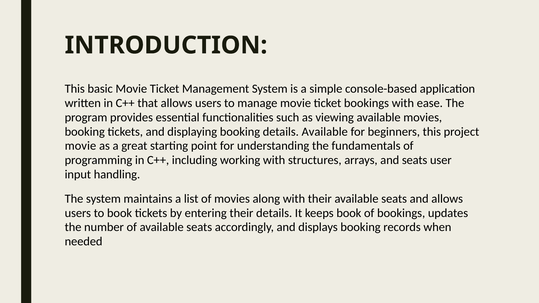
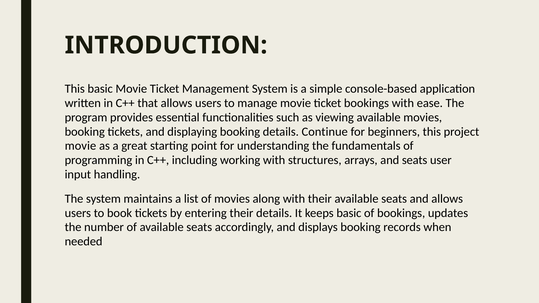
details Available: Available -> Continue
keeps book: book -> basic
